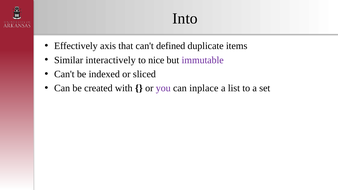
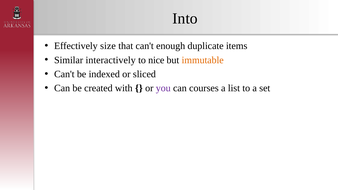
axis: axis -> size
defined: defined -> enough
immutable colour: purple -> orange
inplace: inplace -> courses
